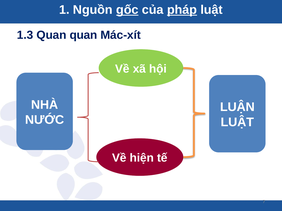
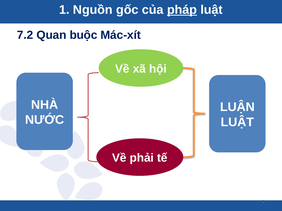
gốc underline: present -> none
1.3: 1.3 -> 7.2
Quan quan: quan -> buộc
hiện: hiện -> phải
